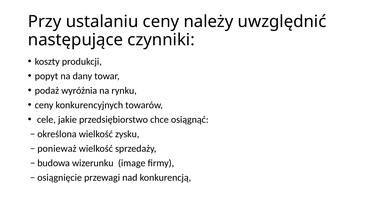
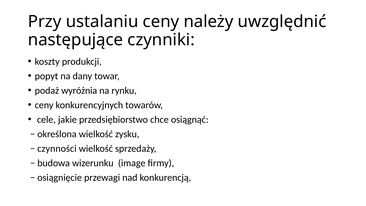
ponieważ: ponieważ -> czynności
